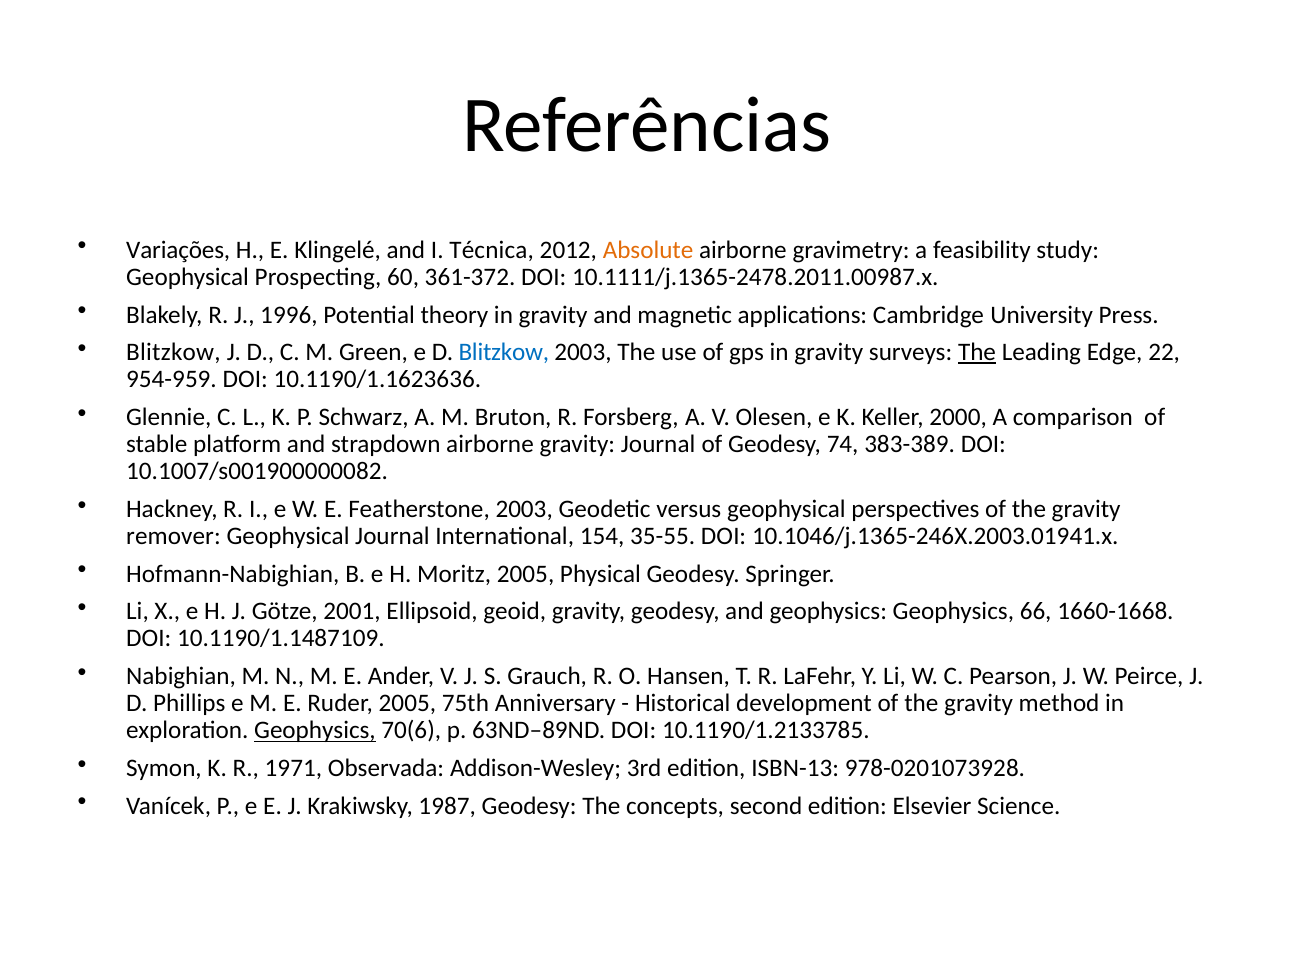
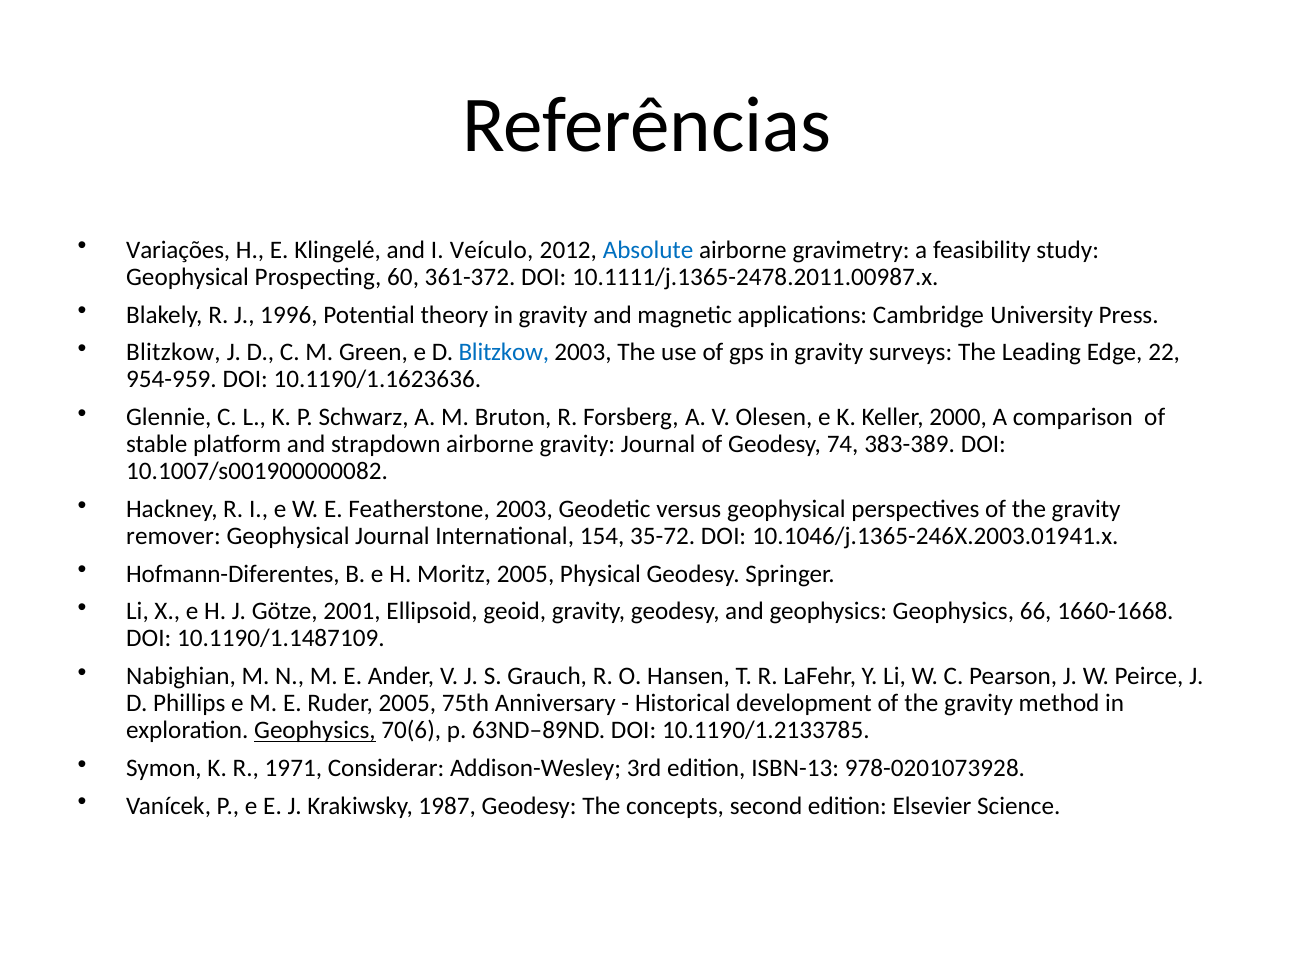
Técnica: Técnica -> Veículo
Absolute colour: orange -> blue
The at (977, 352) underline: present -> none
35-55: 35-55 -> 35-72
Hofmann-Nabighian: Hofmann-Nabighian -> Hofmann-Diferentes
Observada: Observada -> Considerar
